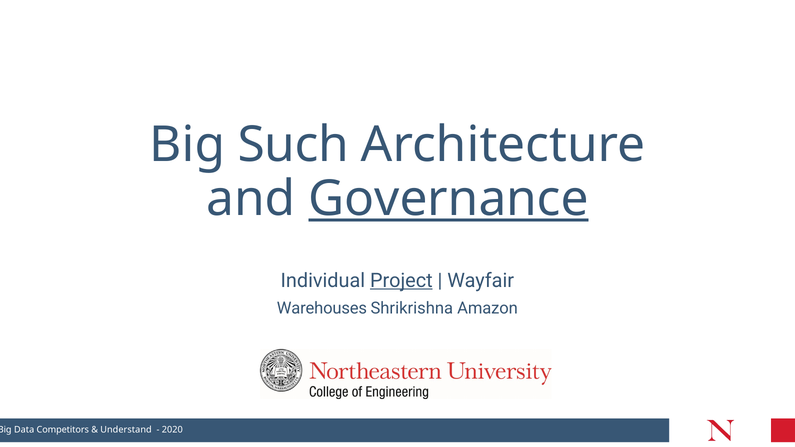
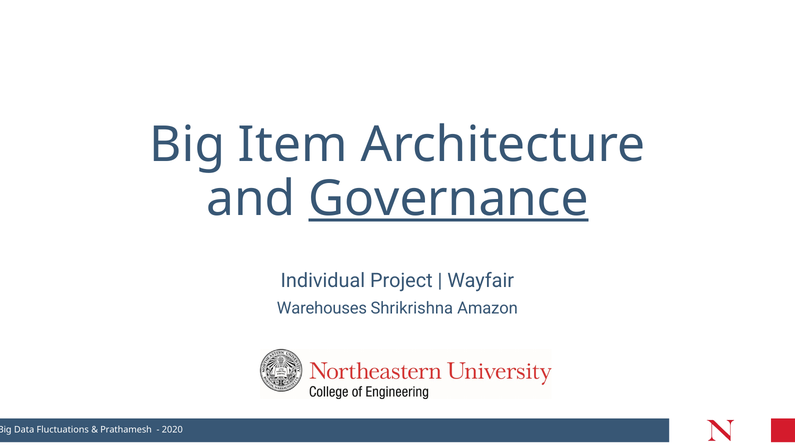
Such: Such -> Item
Project underline: present -> none
Competitors: Competitors -> Fluctuations
Understand: Understand -> Prathamesh
